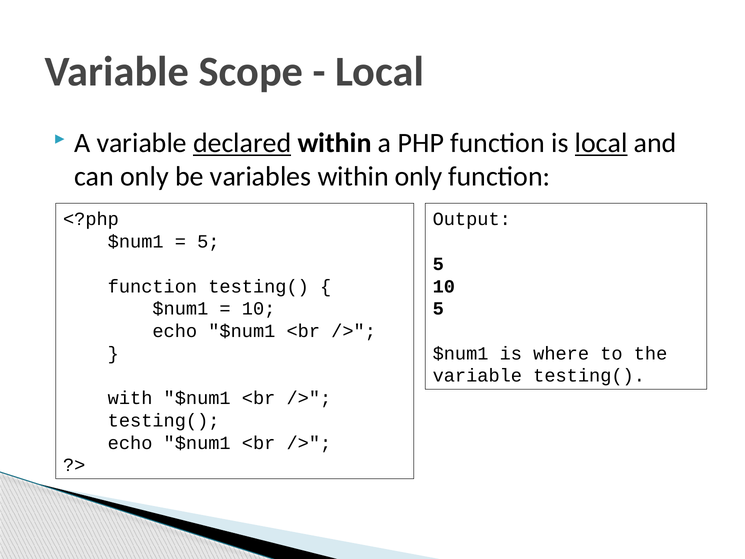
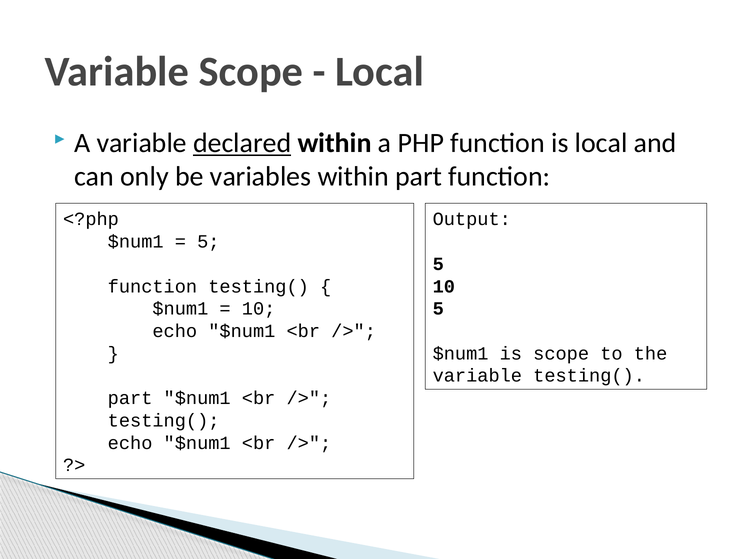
local at (601, 143) underline: present -> none
within only: only -> part
is where: where -> scope
with at (130, 398): with -> part
